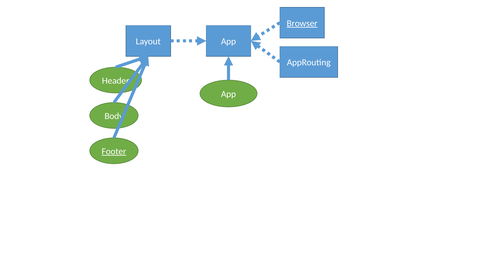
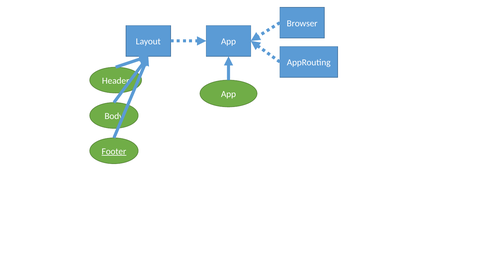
Browser underline: present -> none
